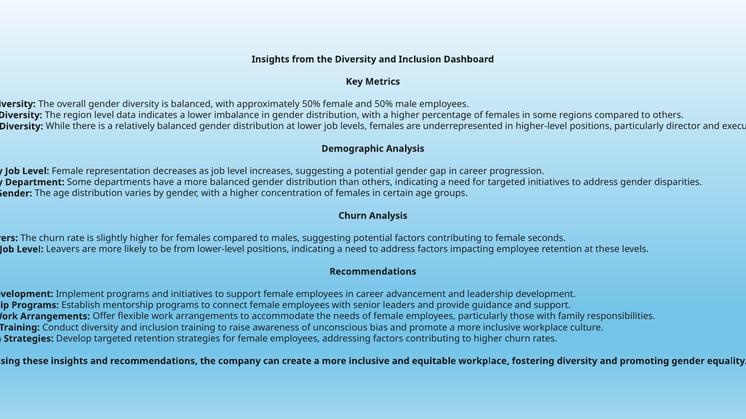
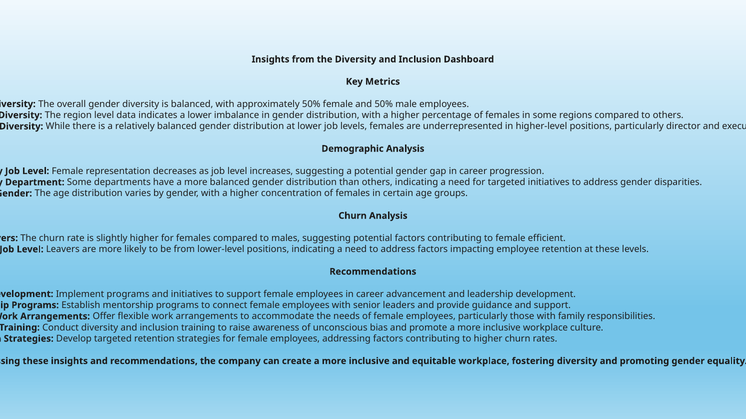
seconds: seconds -> efficient
